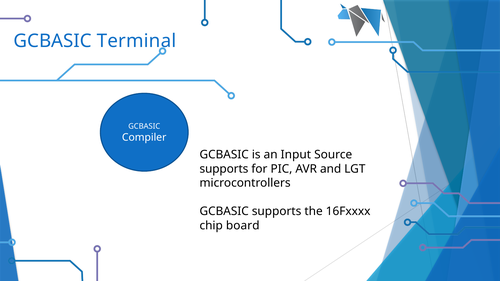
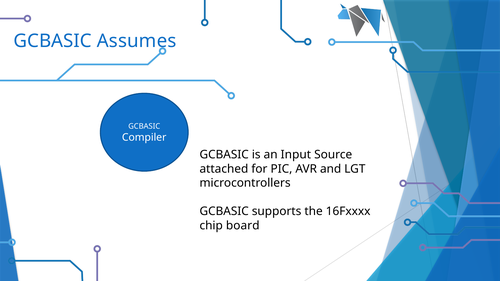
Terminal: Terminal -> Assumes
supports at (224, 169): supports -> attached
